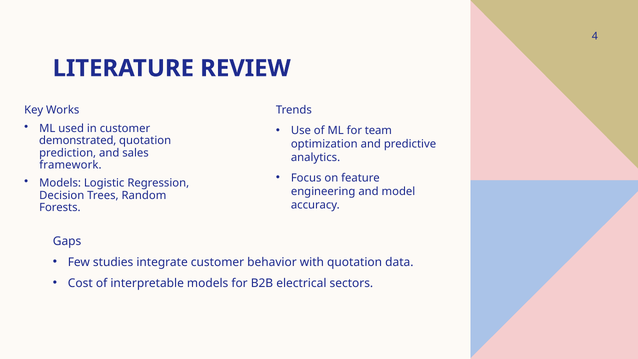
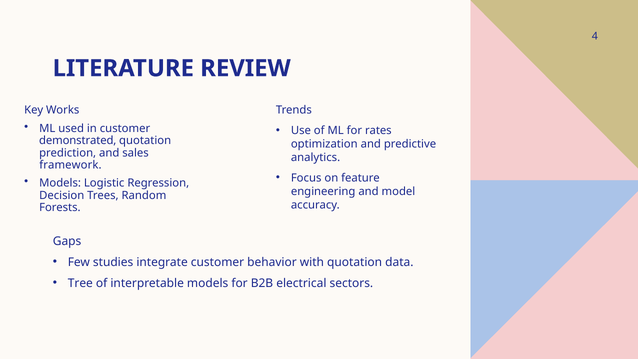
team: team -> rates
Cost: Cost -> Tree
